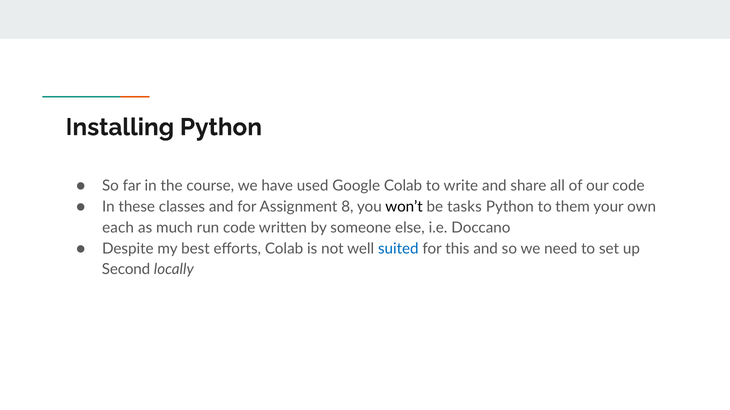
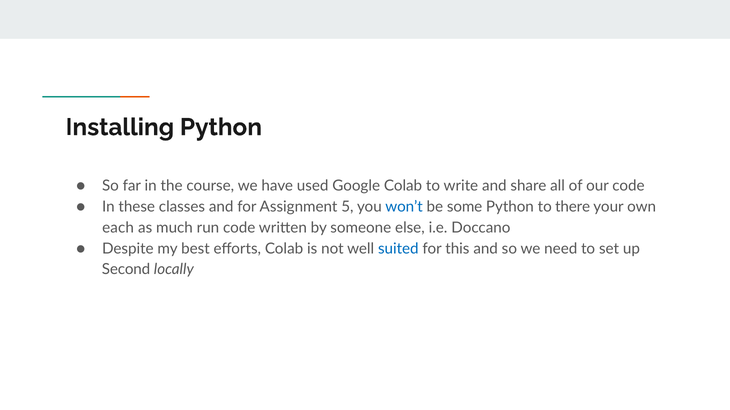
8: 8 -> 5
won’t colour: black -> blue
tasks: tasks -> some
them: them -> there
